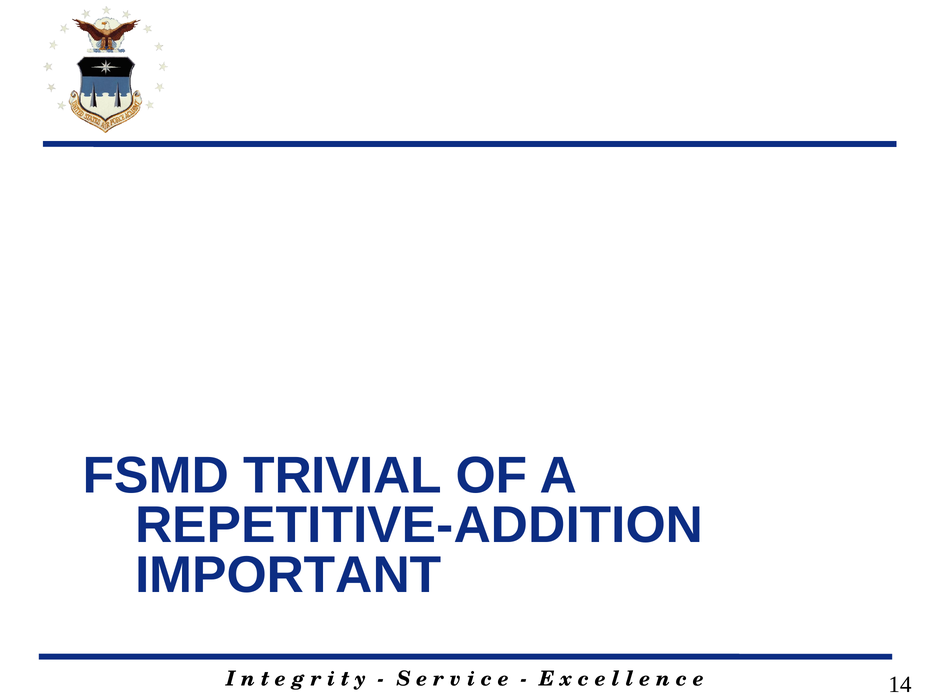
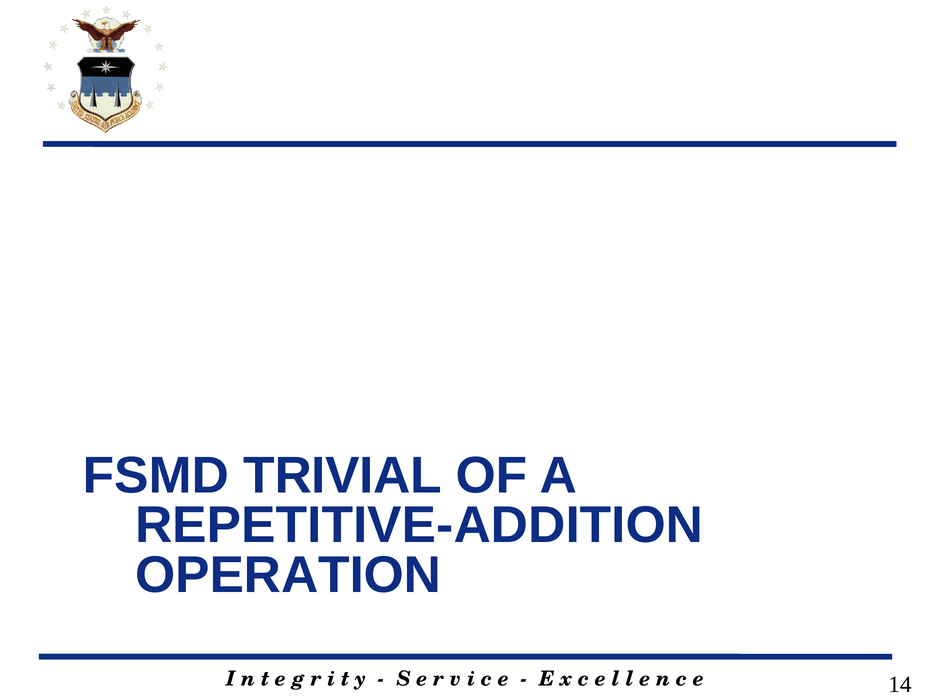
IMPORTANT: IMPORTANT -> OPERATION
